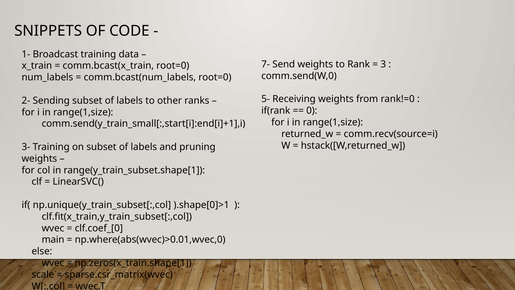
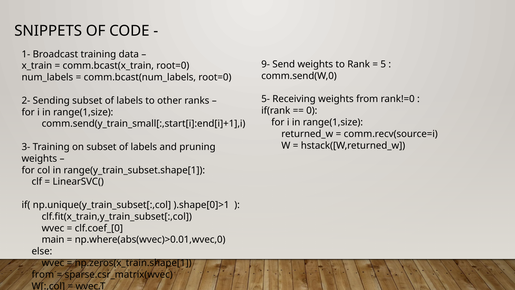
7-: 7- -> 9-
3: 3 -> 5
scale at (43, 274): scale -> from
